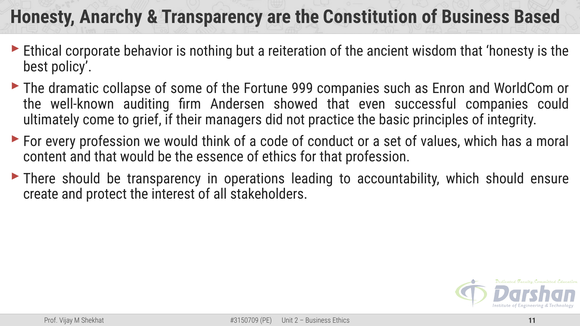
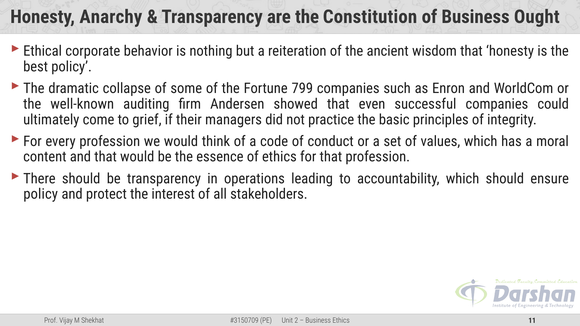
Based: Based -> Ought
999: 999 -> 799
create at (41, 194): create -> policy
